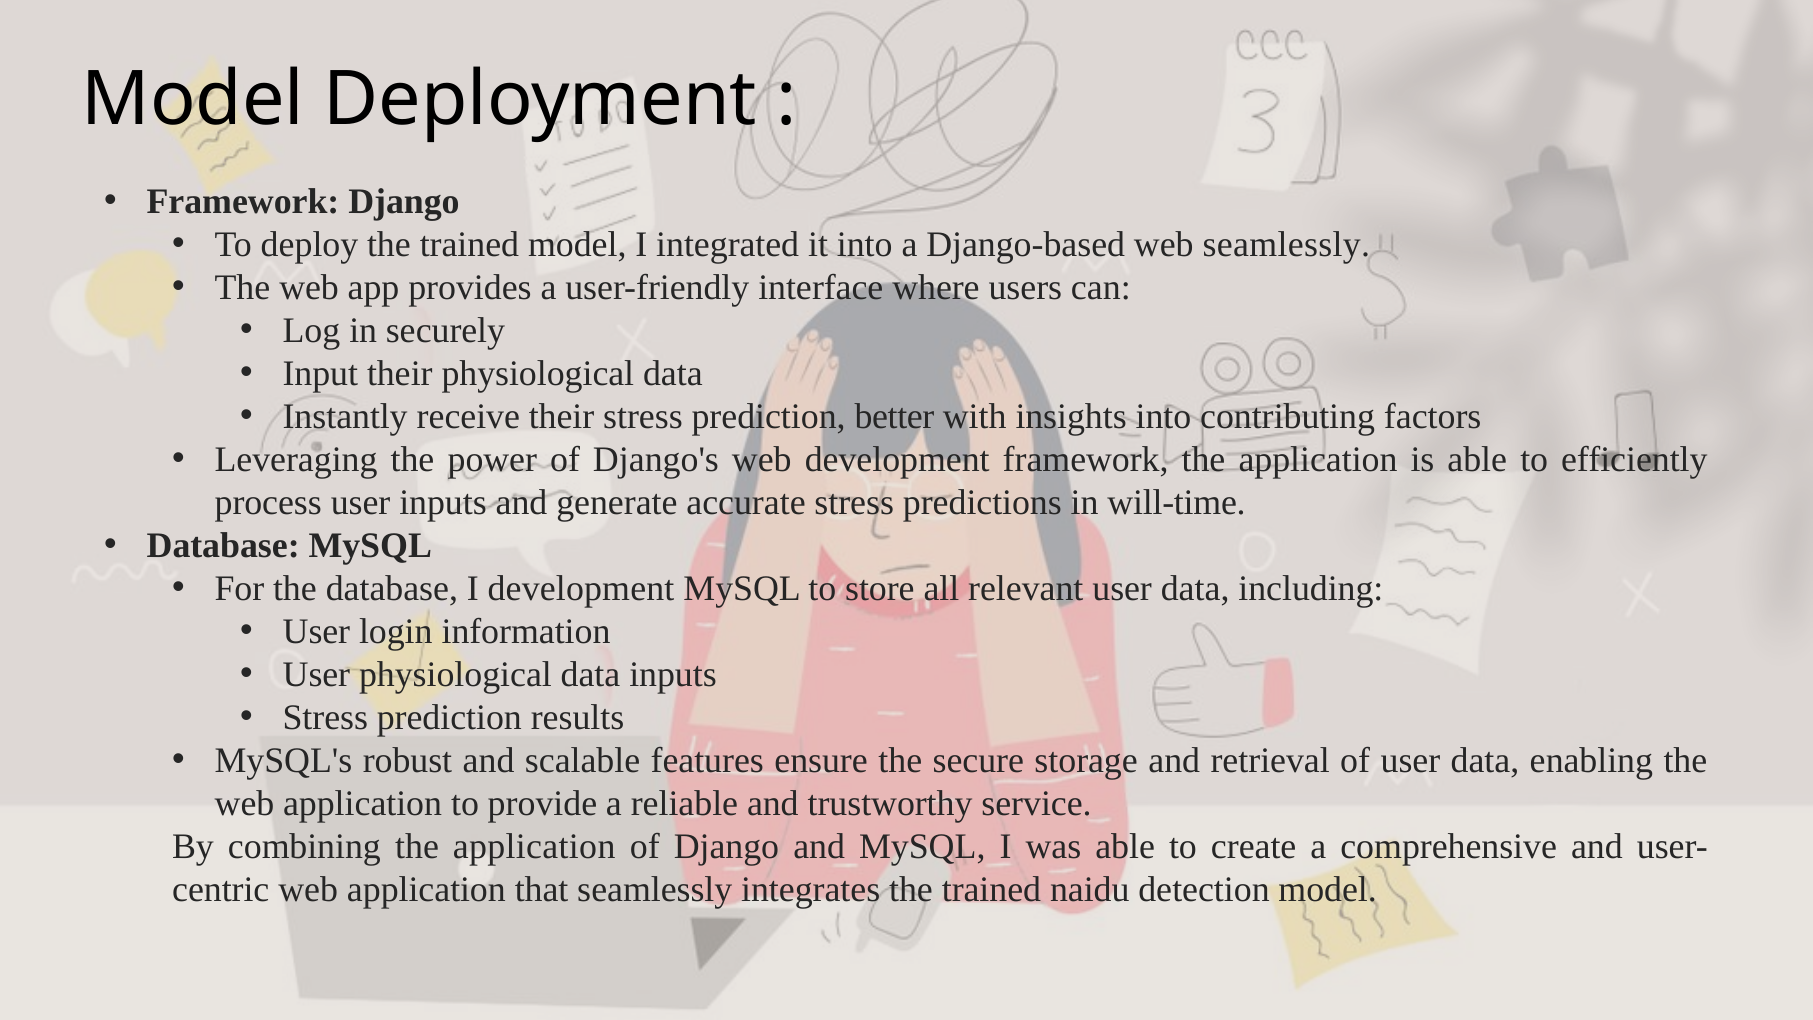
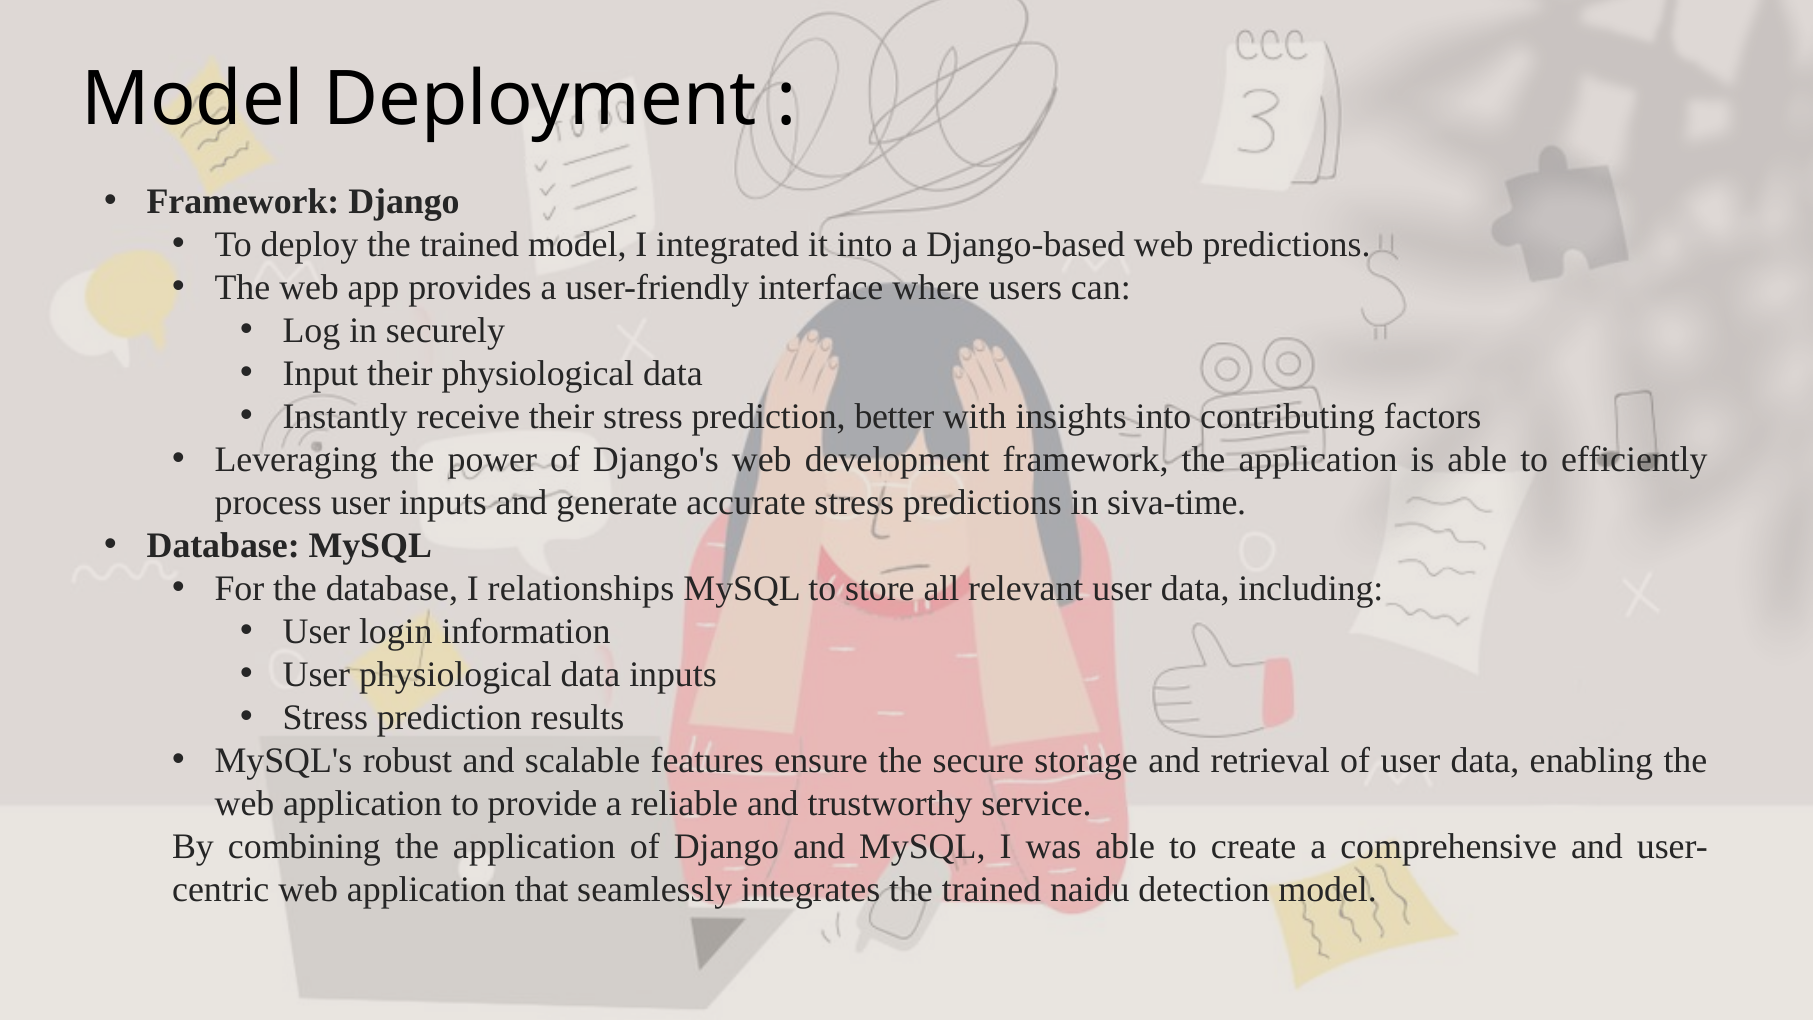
web seamlessly: seamlessly -> predictions
will-time: will-time -> siva-time
I development: development -> relationships
